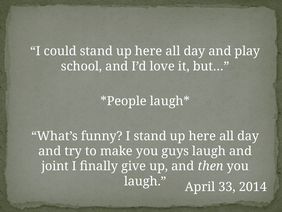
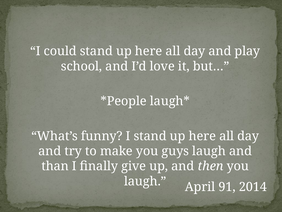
joint: joint -> than
33: 33 -> 91
